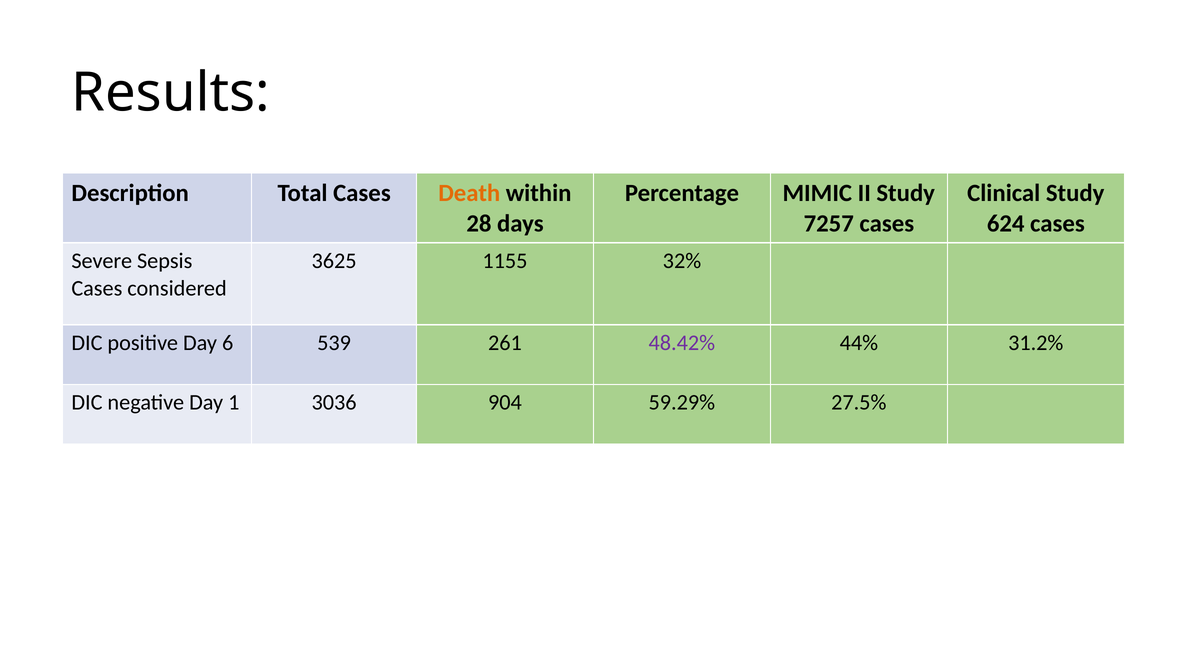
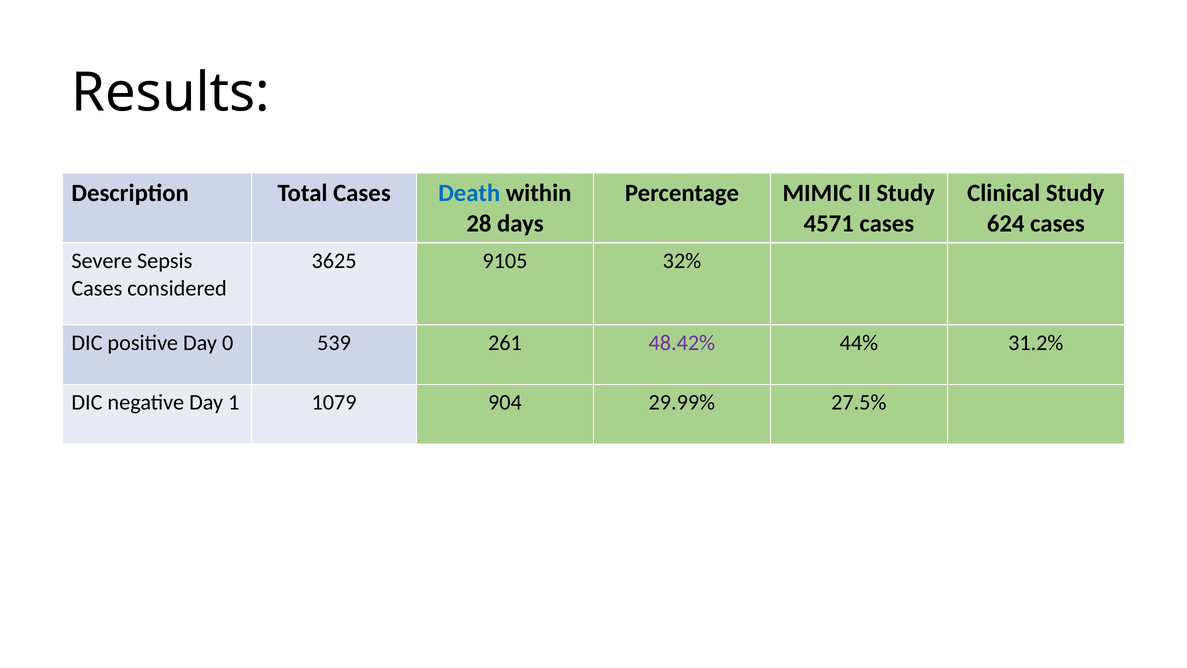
Death colour: orange -> blue
7257: 7257 -> 4571
1155: 1155 -> 9105
6: 6 -> 0
3036: 3036 -> 1079
59.29%: 59.29% -> 29.99%
